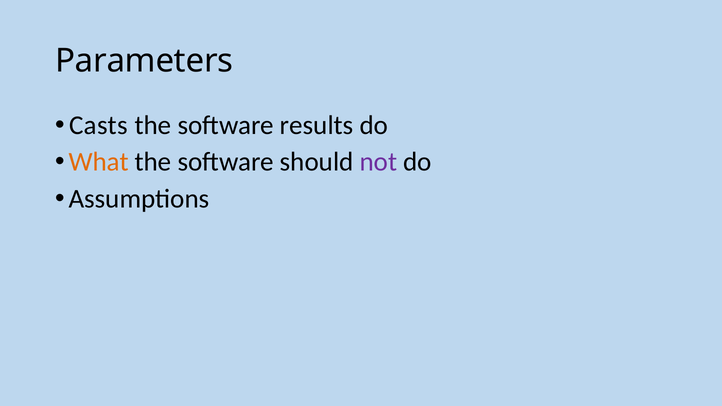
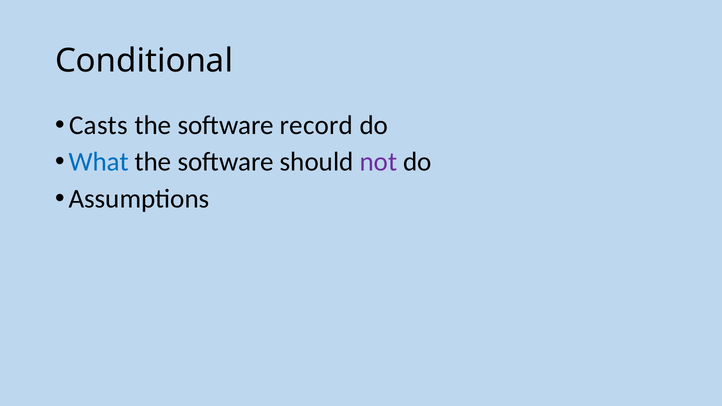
Parameters: Parameters -> Conditional
results: results -> record
What colour: orange -> blue
